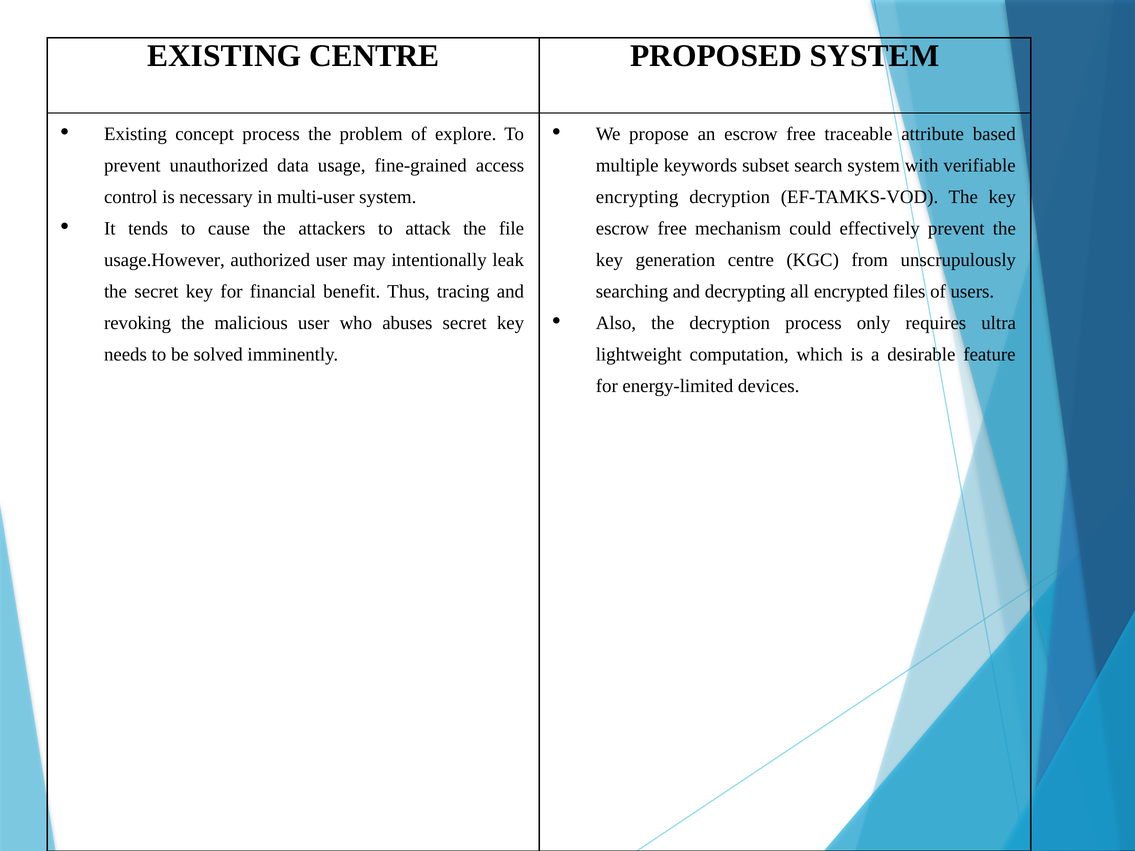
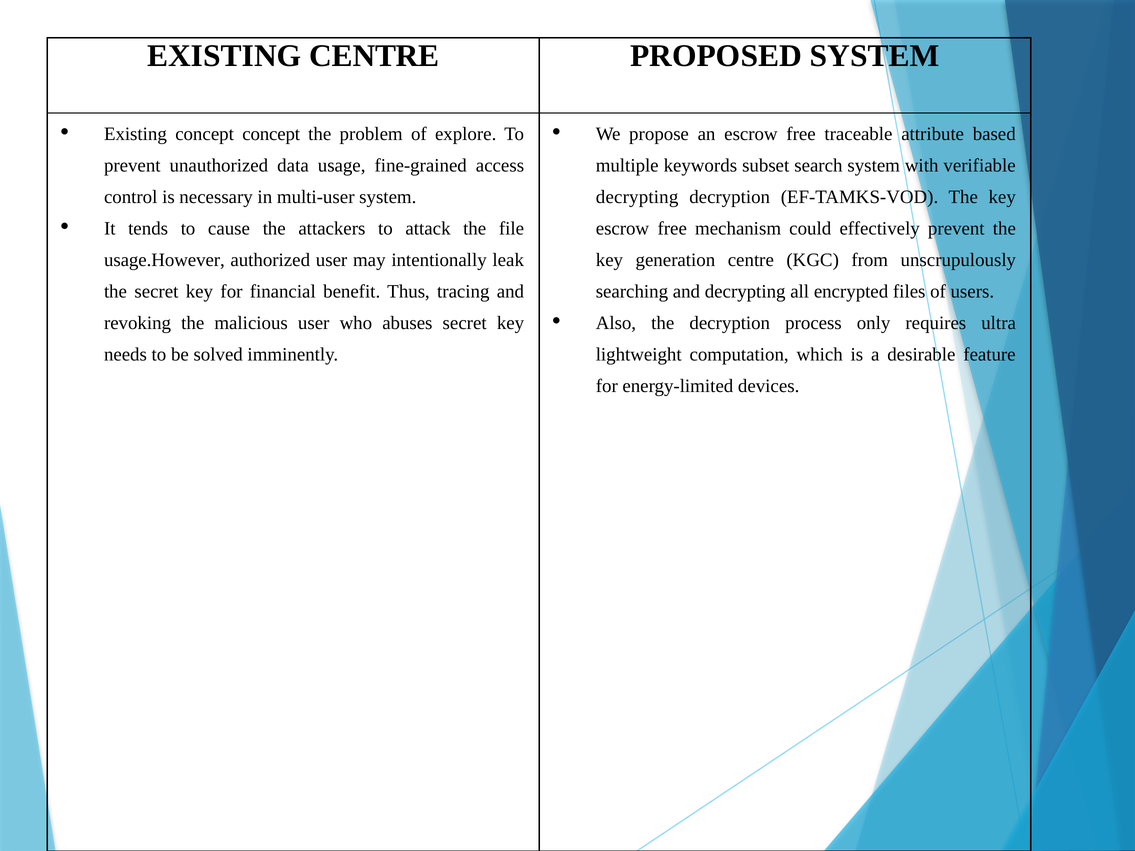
concept process: process -> concept
encrypting at (637, 197): encrypting -> decrypting
